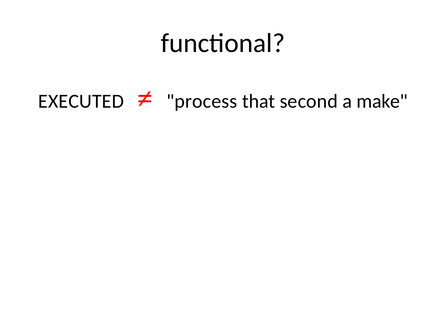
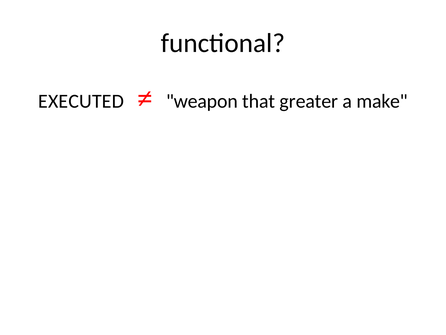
process: process -> weapon
second: second -> greater
